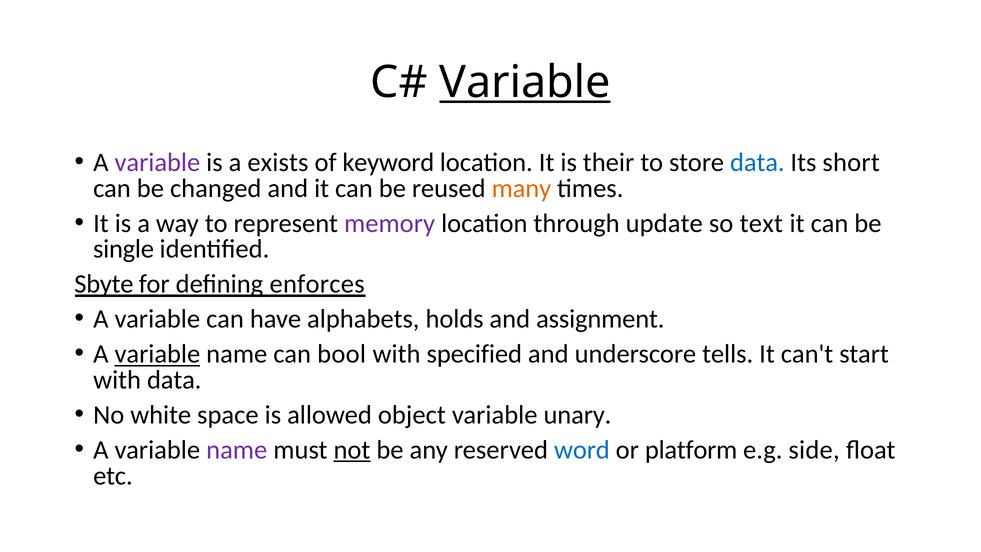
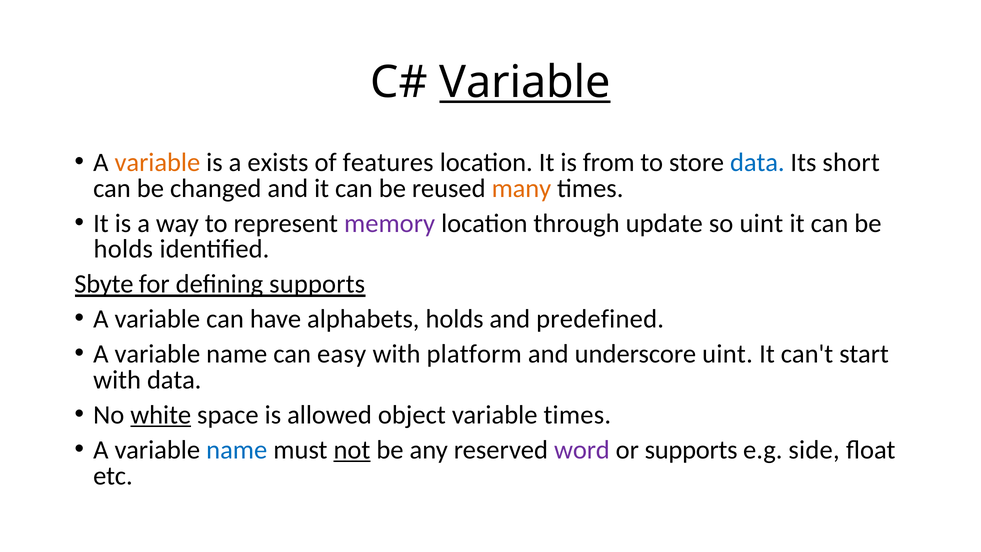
variable at (157, 162) colour: purple -> orange
keyword: keyword -> features
their: their -> from
so text: text -> uint
single at (124, 249): single -> holds
defining enforces: enforces -> supports
assignment: assignment -> predefined
variable at (157, 354) underline: present -> none
bool: bool -> easy
specified: specified -> platform
underscore tells: tells -> uint
white underline: none -> present
variable unary: unary -> times
name at (237, 450) colour: purple -> blue
word colour: blue -> purple
or platform: platform -> supports
